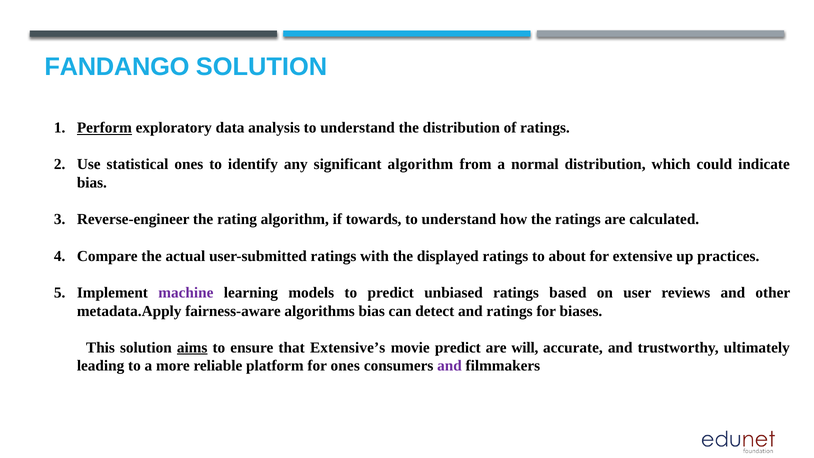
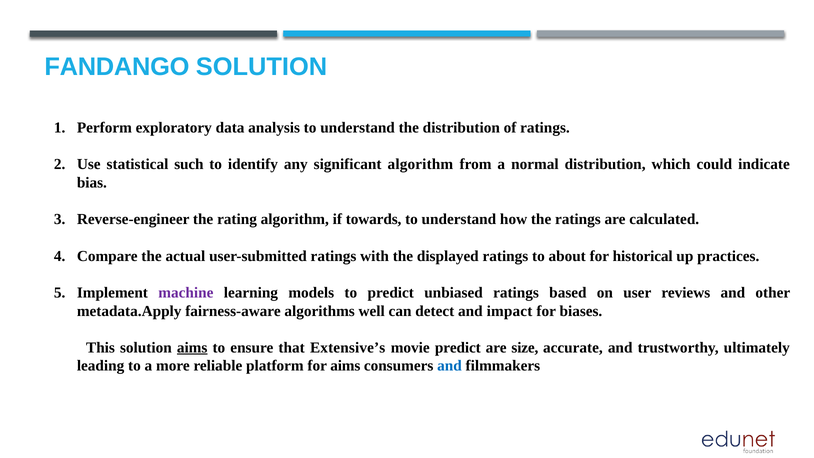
Perform underline: present -> none
statistical ones: ones -> such
extensive: extensive -> historical
algorithms bias: bias -> well
and ratings: ratings -> impact
will: will -> size
for ones: ones -> aims
and at (449, 366) colour: purple -> blue
